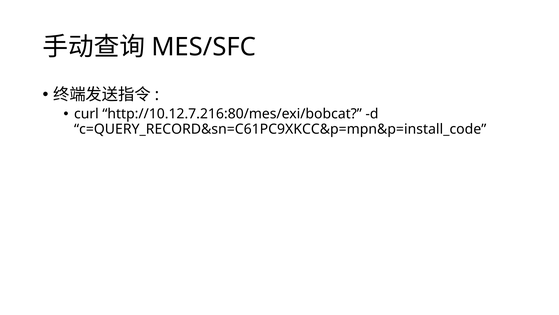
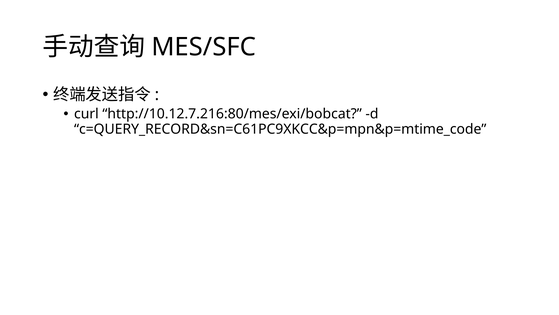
c=QUERY_RECORD&sn=C61PC9XKCC&p=mpn&p=install_code: c=QUERY_RECORD&sn=C61PC9XKCC&p=mpn&p=install_code -> c=QUERY_RECORD&sn=C61PC9XKCC&p=mpn&p=mtime_code
